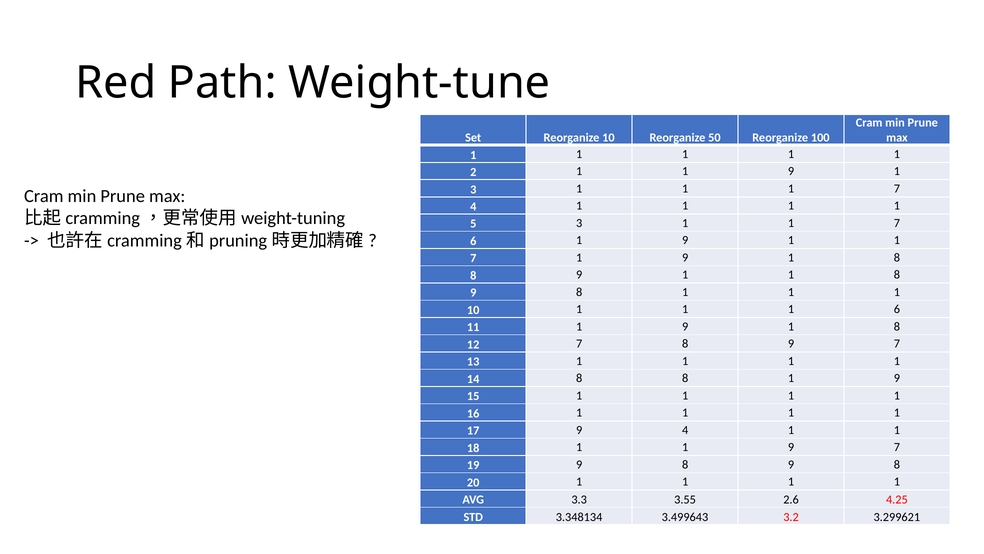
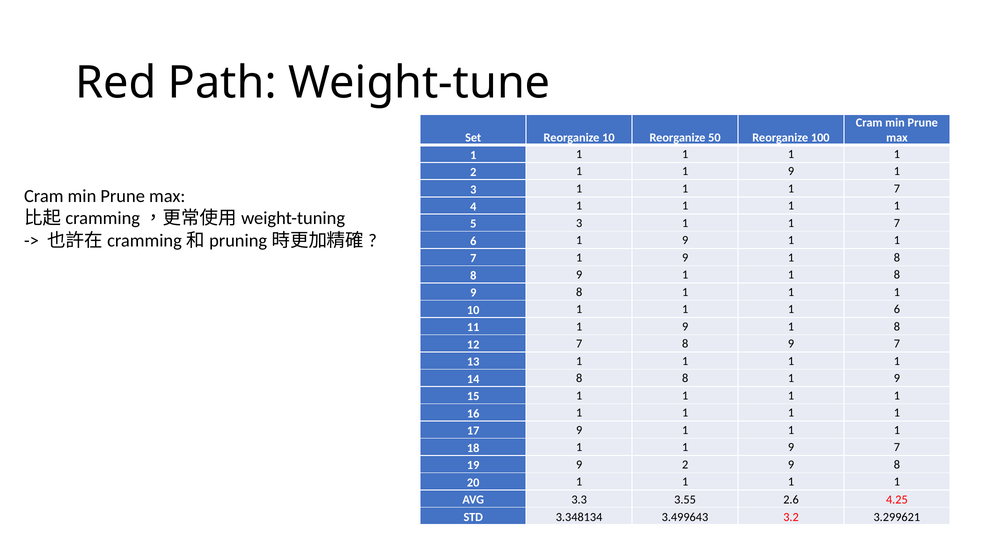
17 9 4: 4 -> 1
19 9 8: 8 -> 2
